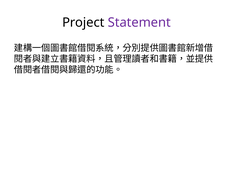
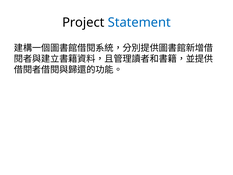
Statement colour: purple -> blue
